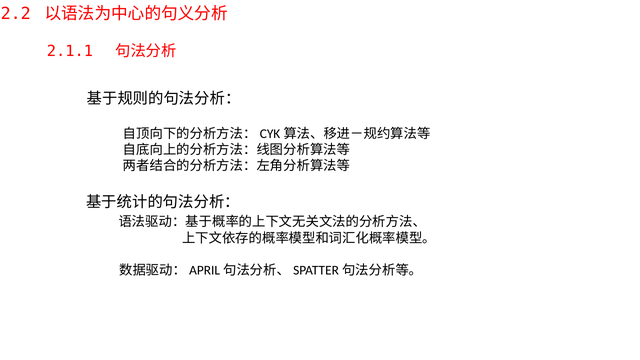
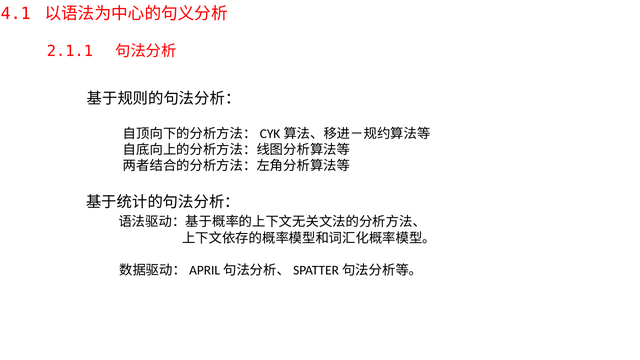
2.2: 2.2 -> 4.1
